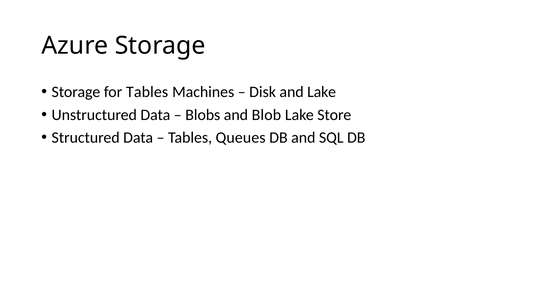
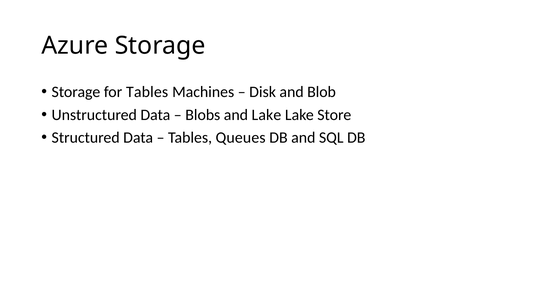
and Lake: Lake -> Blob
and Blob: Blob -> Lake
